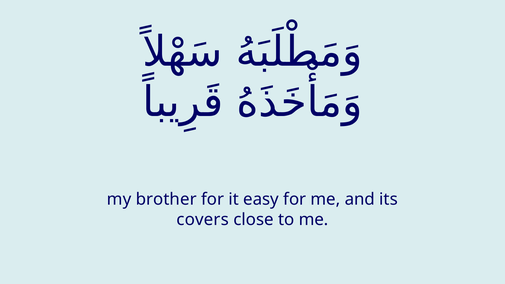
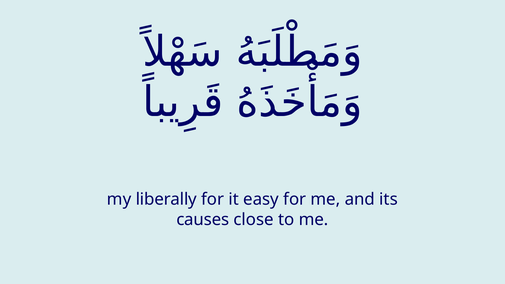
brother: brother -> liberally
covers: covers -> causes
